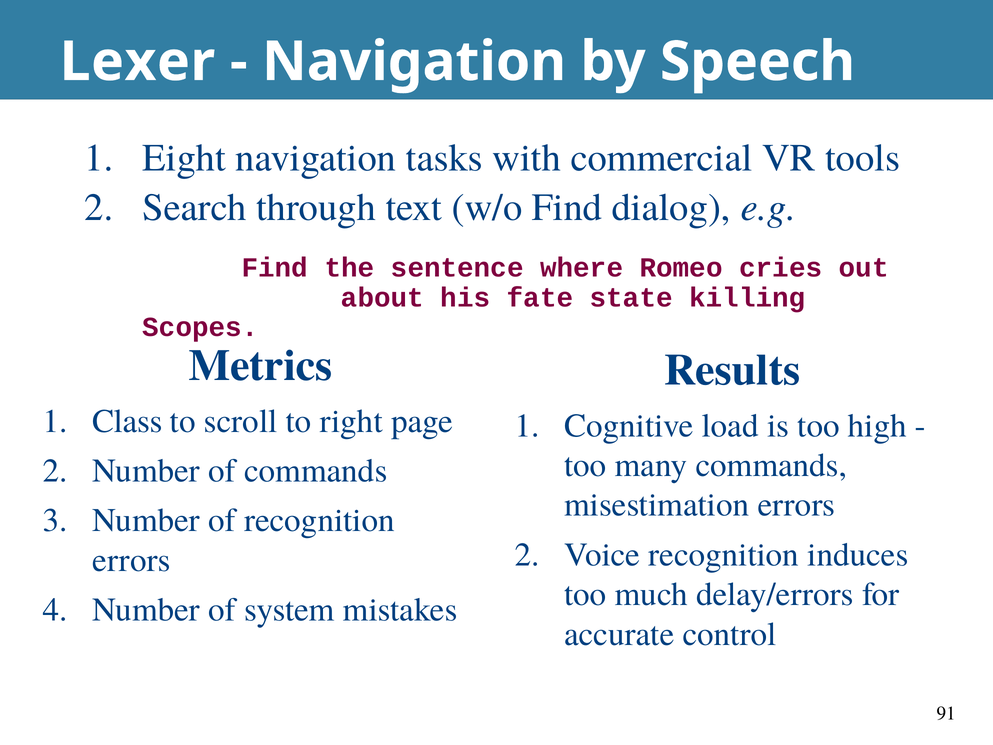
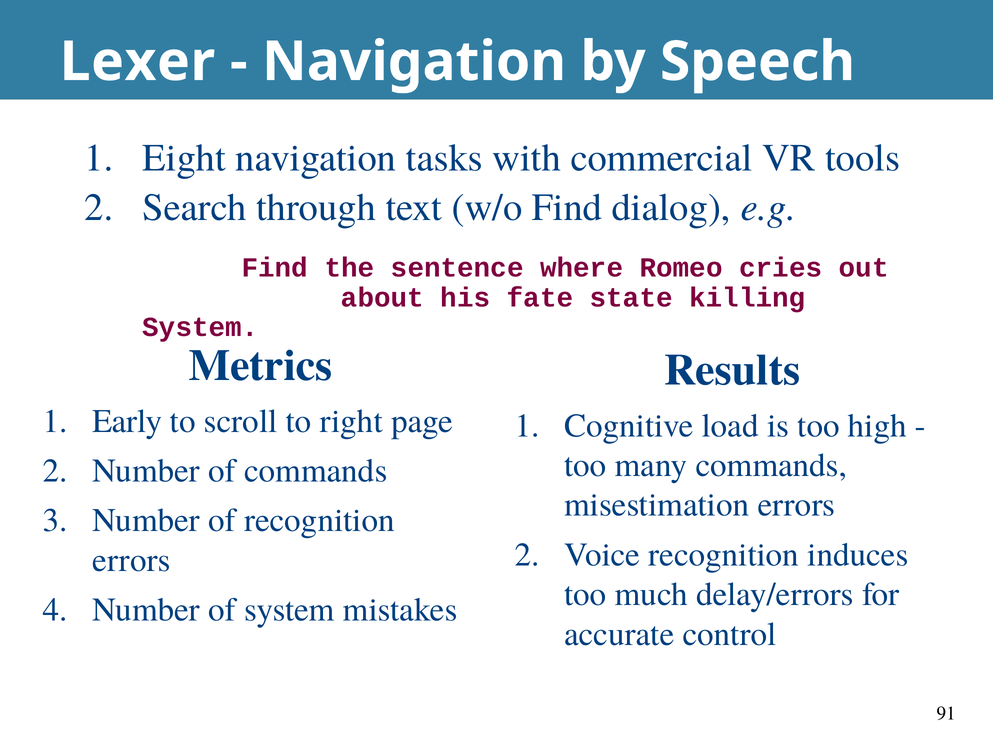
Scopes at (200, 327): Scopes -> System
Class: Class -> Early
